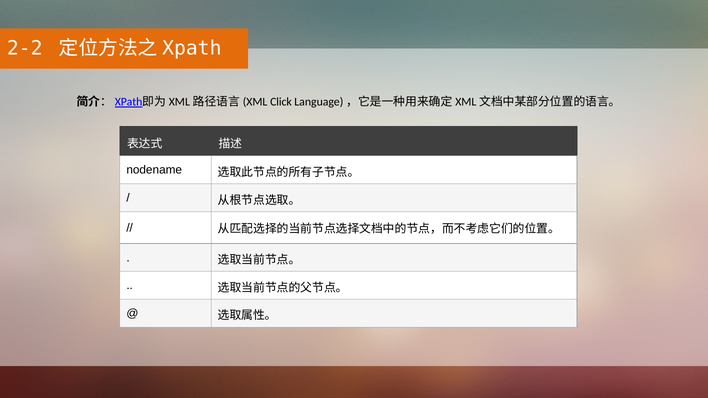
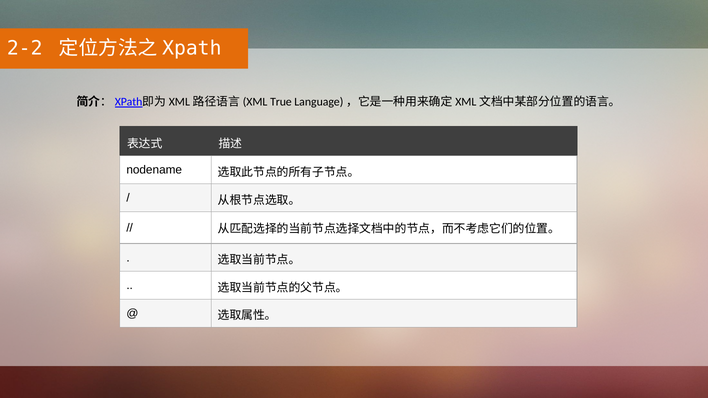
Click: Click -> True
